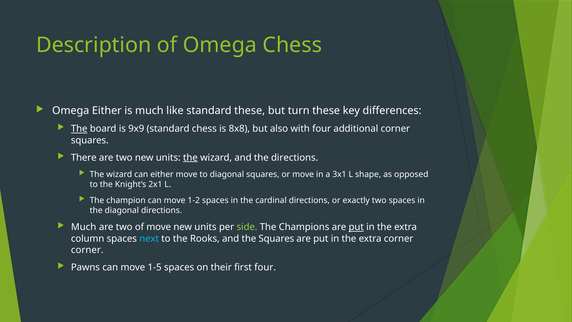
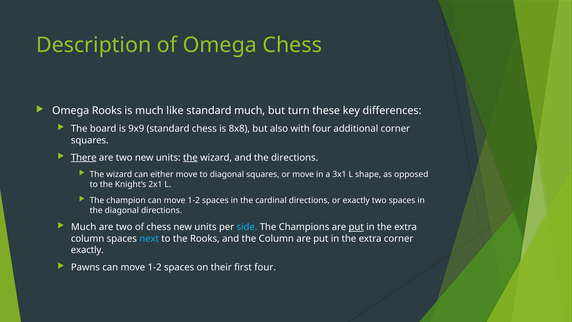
Omega Either: Either -> Rooks
standard these: these -> much
The at (79, 129) underline: present -> none
There underline: none -> present
of move: move -> chess
side colour: light green -> light blue
the Squares: Squares -> Column
corner at (87, 250): corner -> exactly
Pawns can move 1-5: 1-5 -> 1-2
